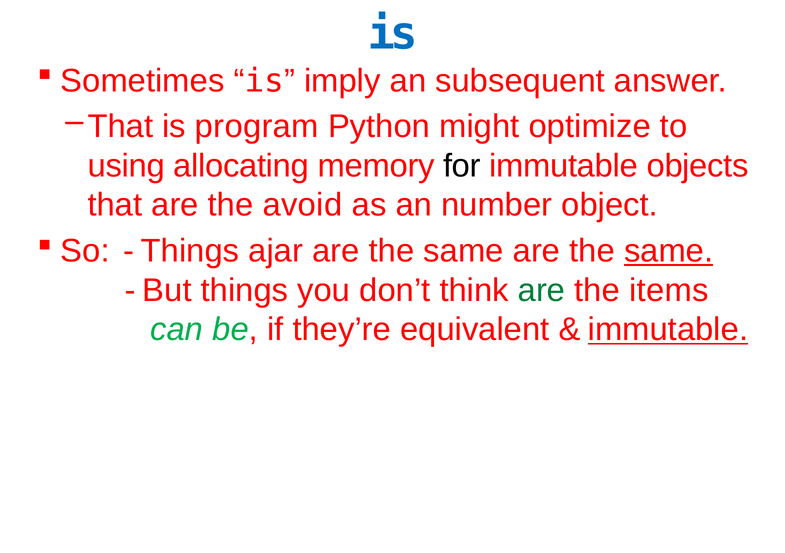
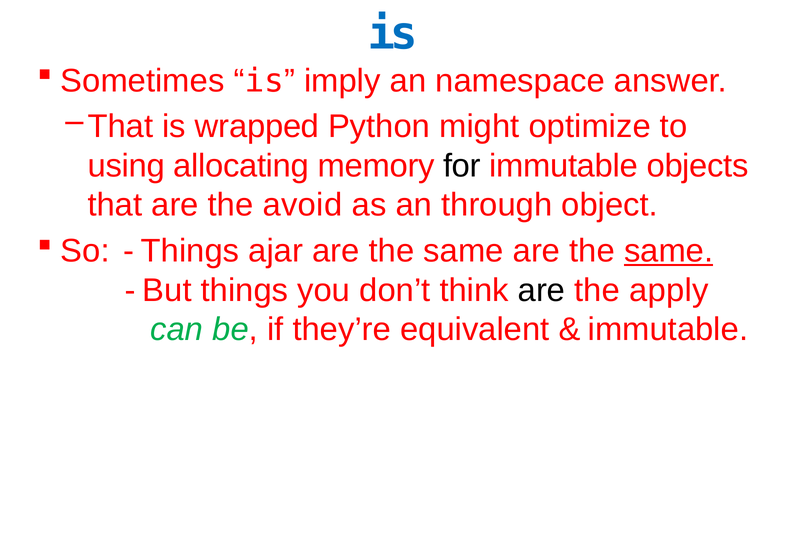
subsequent: subsequent -> namespace
program: program -> wrapped
number: number -> through
are at (542, 290) colour: green -> black
items: items -> apply
immutable at (668, 330) underline: present -> none
